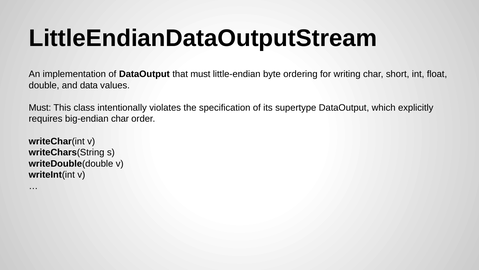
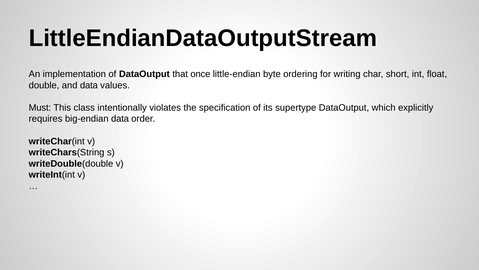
that must: must -> once
big-endian char: char -> data
